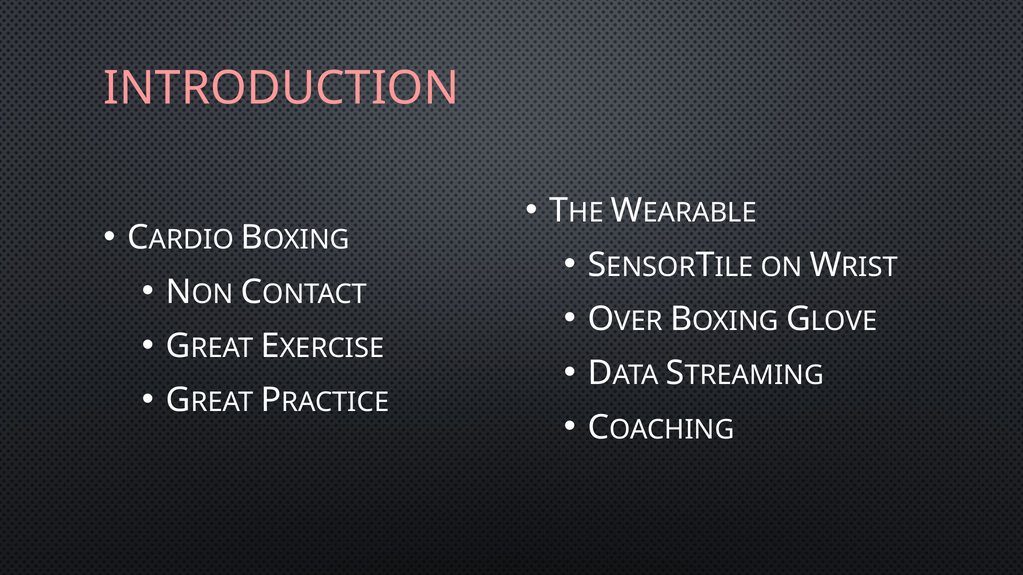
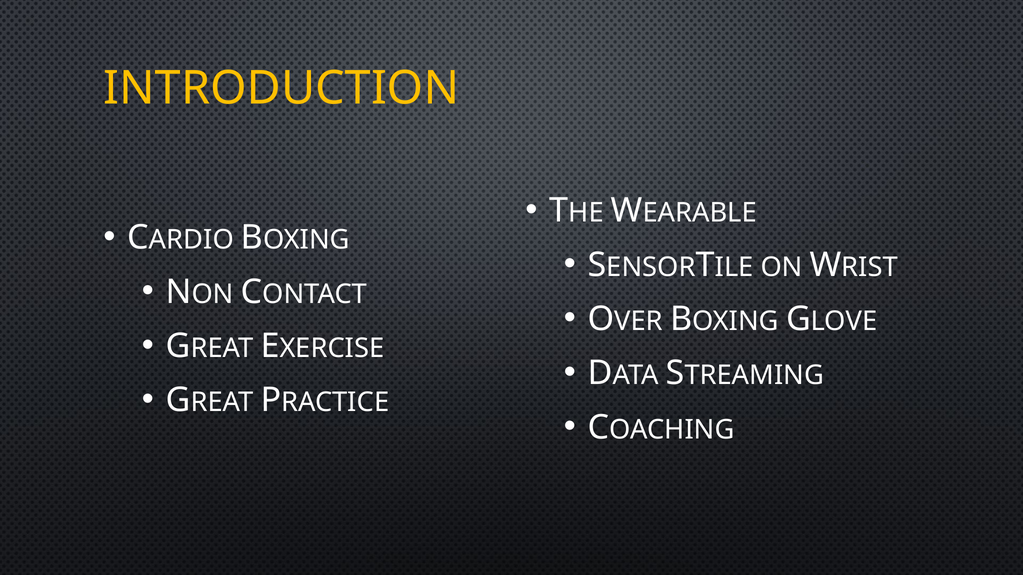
INTRODUCTION colour: pink -> yellow
